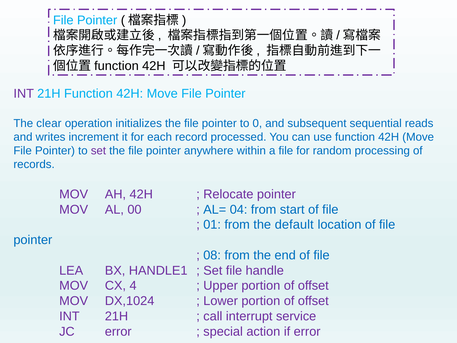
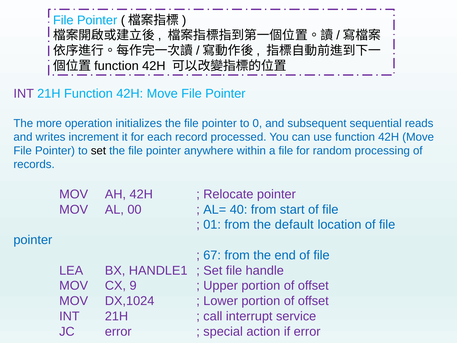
clear: clear -> more
set at (98, 151) colour: purple -> black
04: 04 -> 40
08: 08 -> 67
4: 4 -> 9
